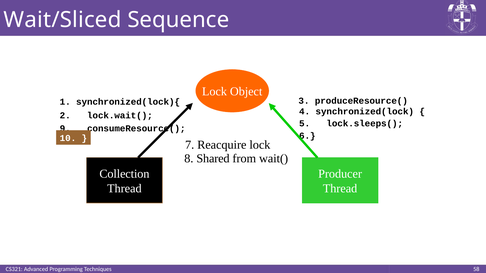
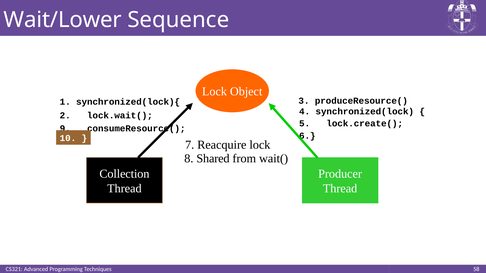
Wait/Sliced: Wait/Sliced -> Wait/Lower
lock.sleeps(: lock.sleeps( -> lock.create(
